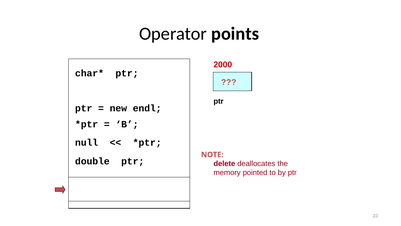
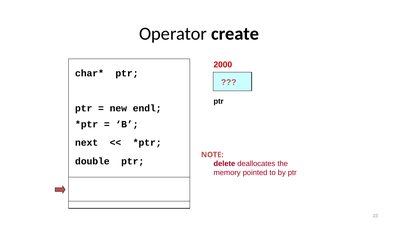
points: points -> create
null: null -> next
